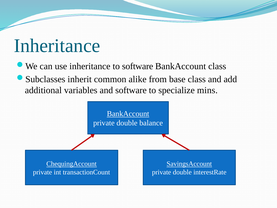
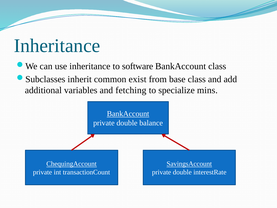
alike: alike -> exist
and software: software -> fetching
